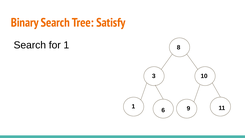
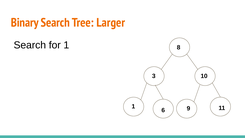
Satisfy: Satisfy -> Larger
